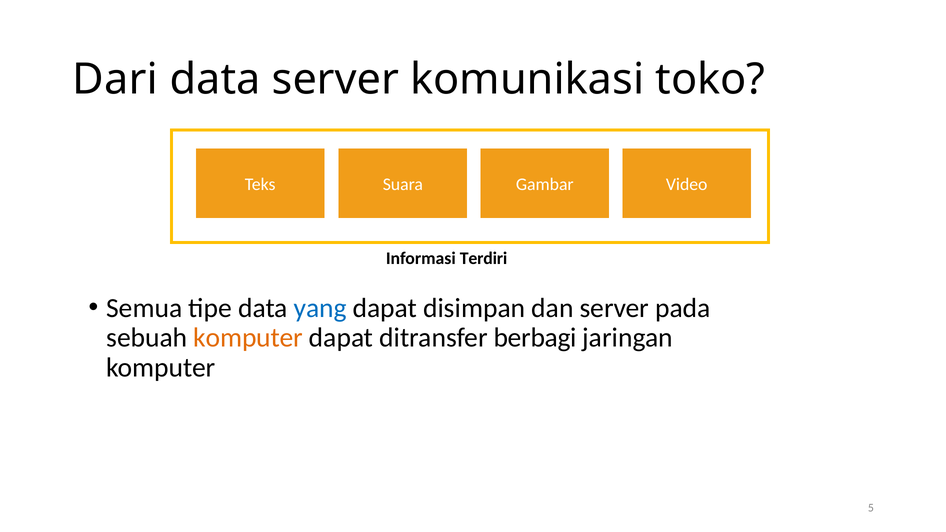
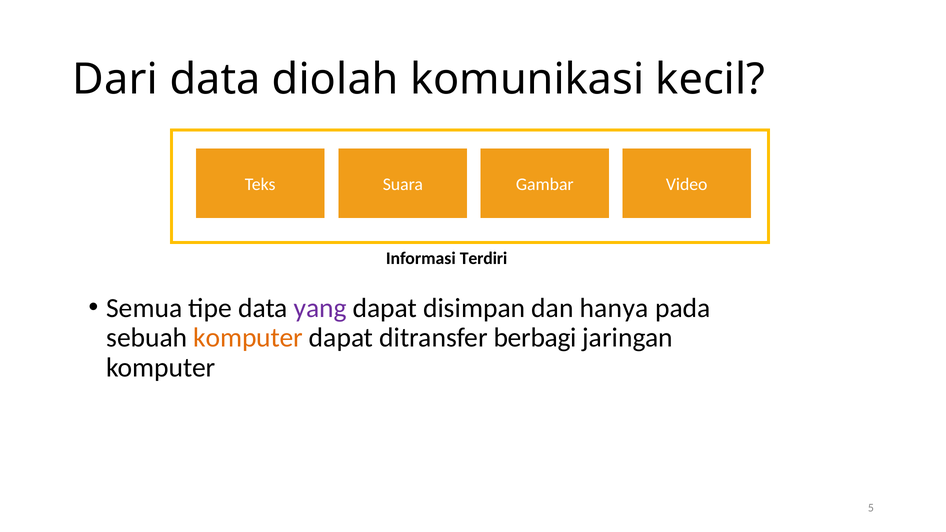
data server: server -> diolah
toko: toko -> kecil
yang colour: blue -> purple
dan server: server -> hanya
